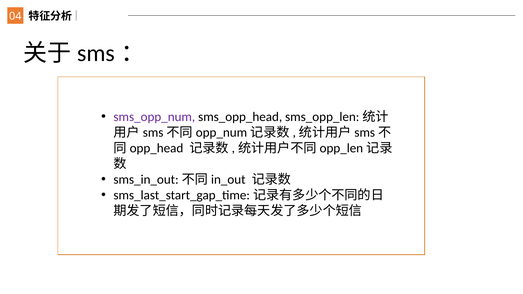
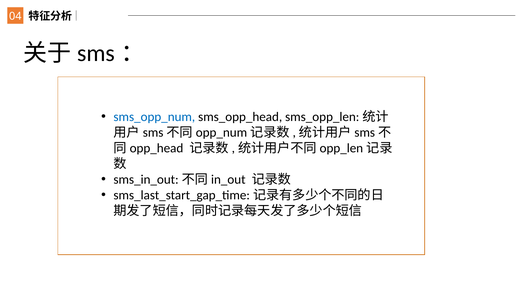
sms_opp_num colour: purple -> blue
